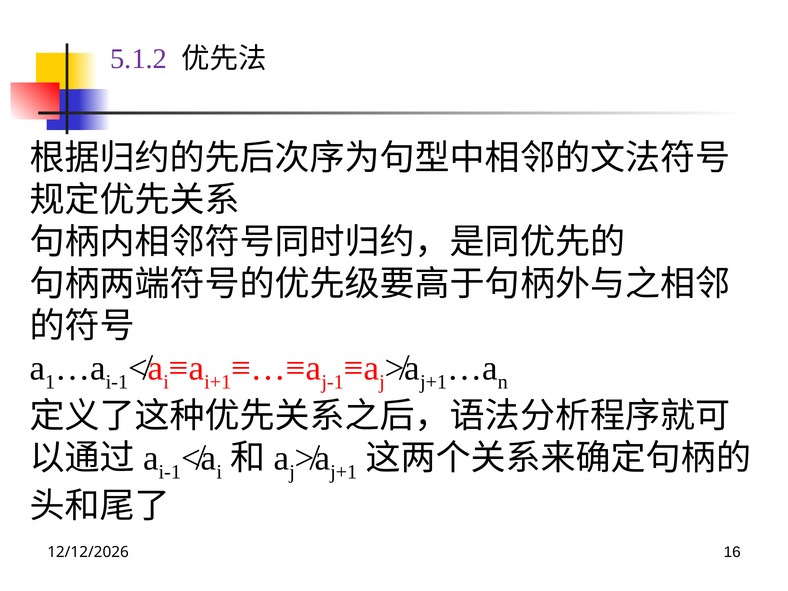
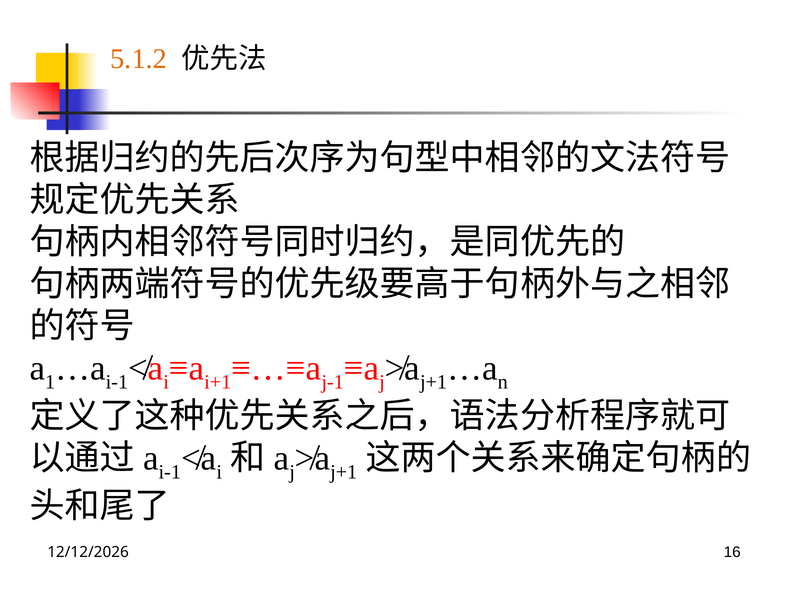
5.1.2 colour: purple -> orange
